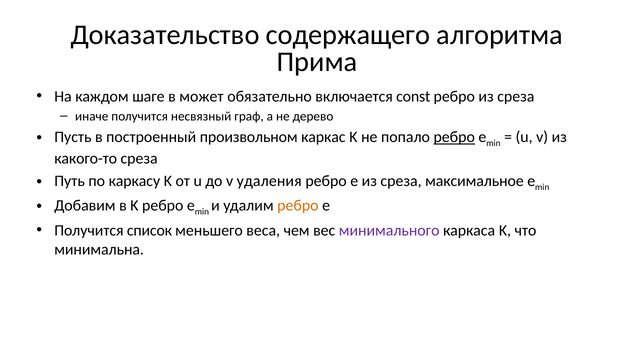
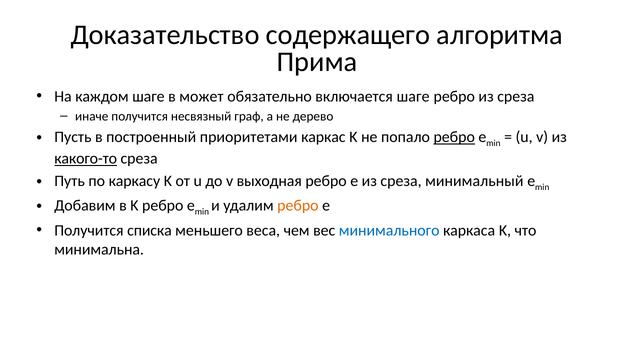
включается const: const -> шаге
произвольном: произвольном -> приоритетами
какого-то underline: none -> present
удаления: удаления -> выходная
максимальное: максимальное -> минимальный
список: список -> списка
минимального colour: purple -> blue
